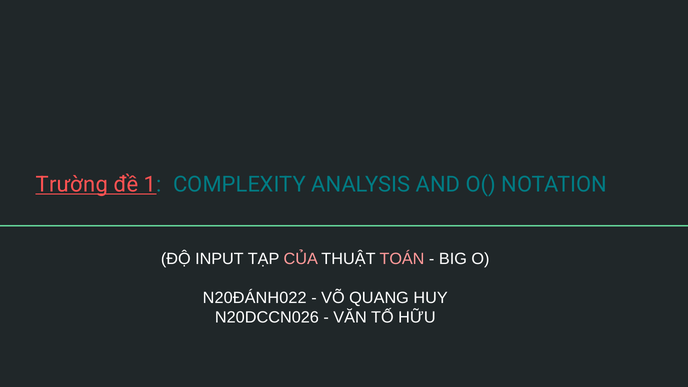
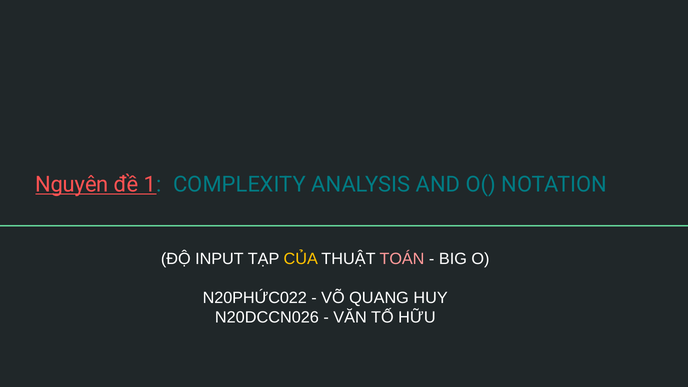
Trường: Trường -> Nguyên
CỦA colour: pink -> yellow
N20ĐÁNH022: N20ĐÁNH022 -> N20PHỨC022
